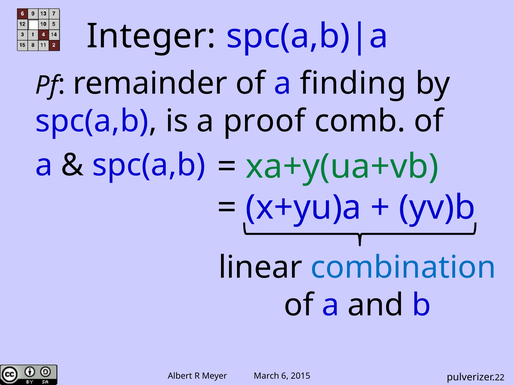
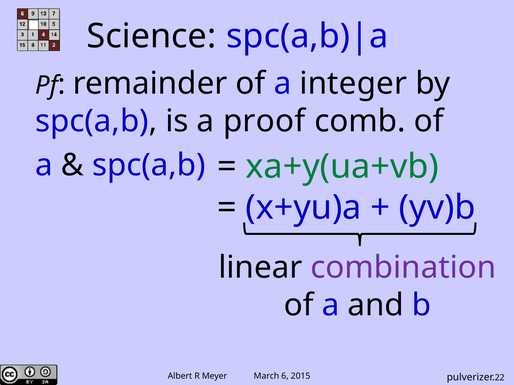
Integer: Integer -> Science
finding: finding -> integer
combination colour: blue -> purple
